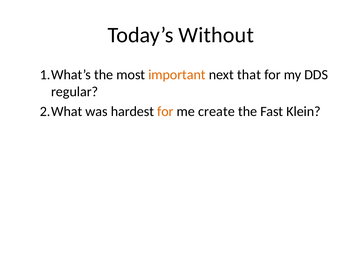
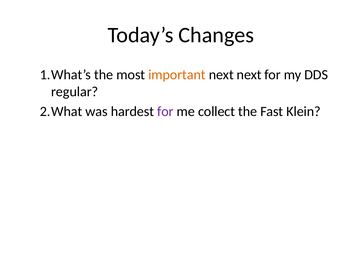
Without: Without -> Changes
next that: that -> next
for at (165, 111) colour: orange -> purple
create: create -> collect
